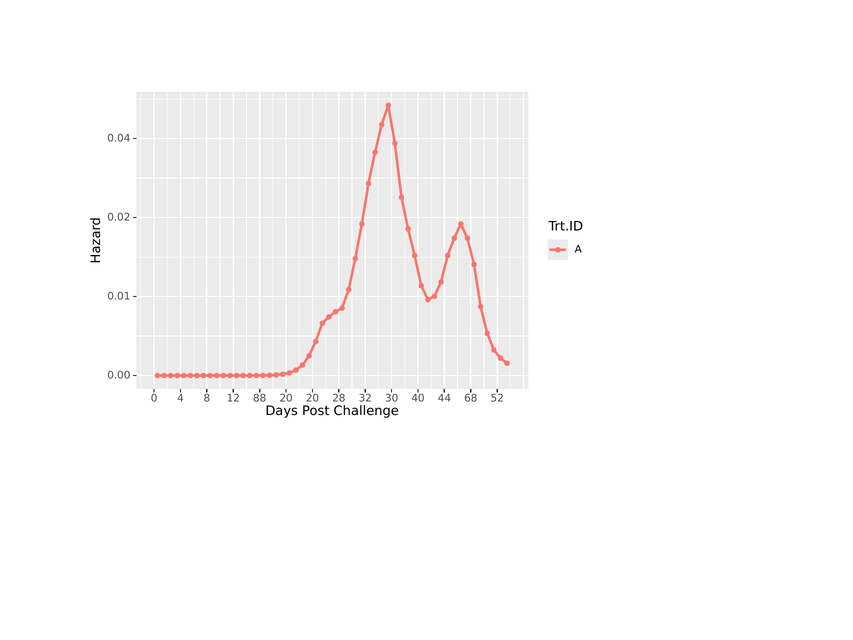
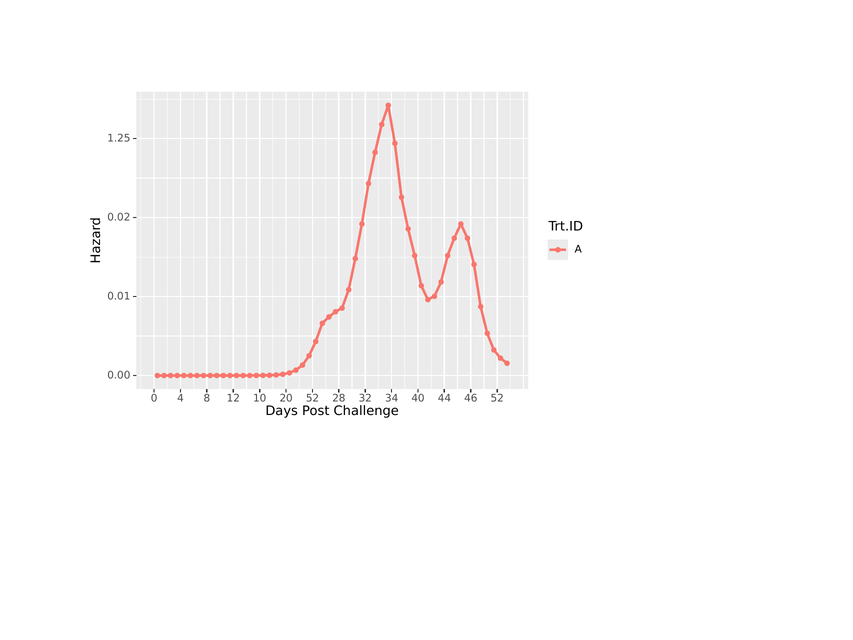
0.04: 0.04 -> 1.25
88: 88 -> 10
20 20: 20 -> 52
30: 30 -> 34
68: 68 -> 46
